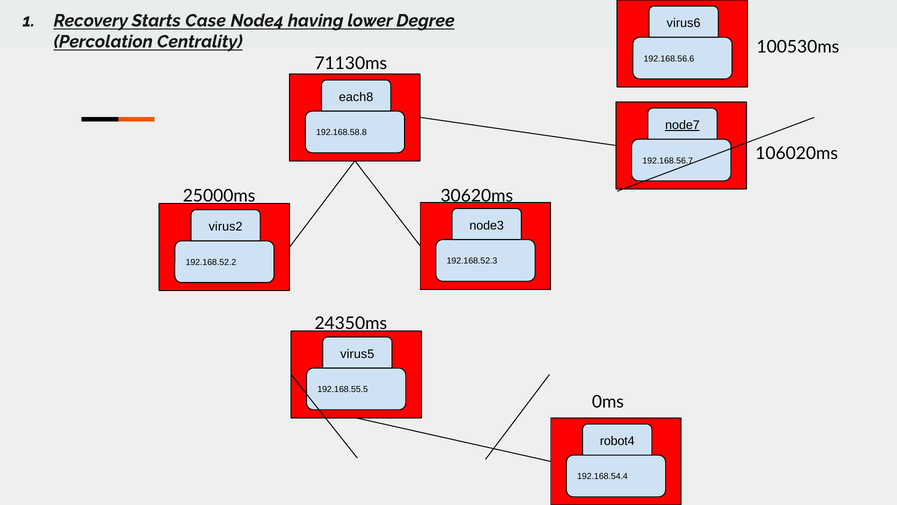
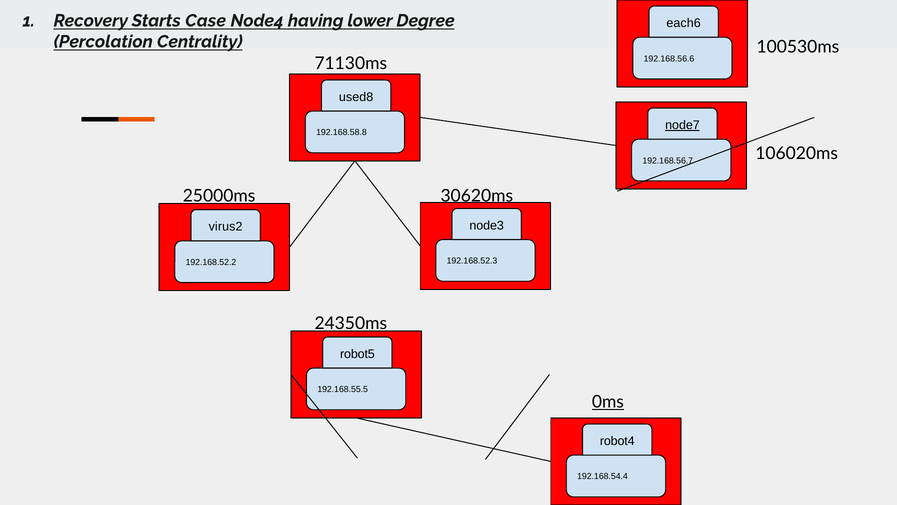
virus6: virus6 -> each6
each8: each8 -> used8
virus5: virus5 -> robot5
0ms underline: none -> present
